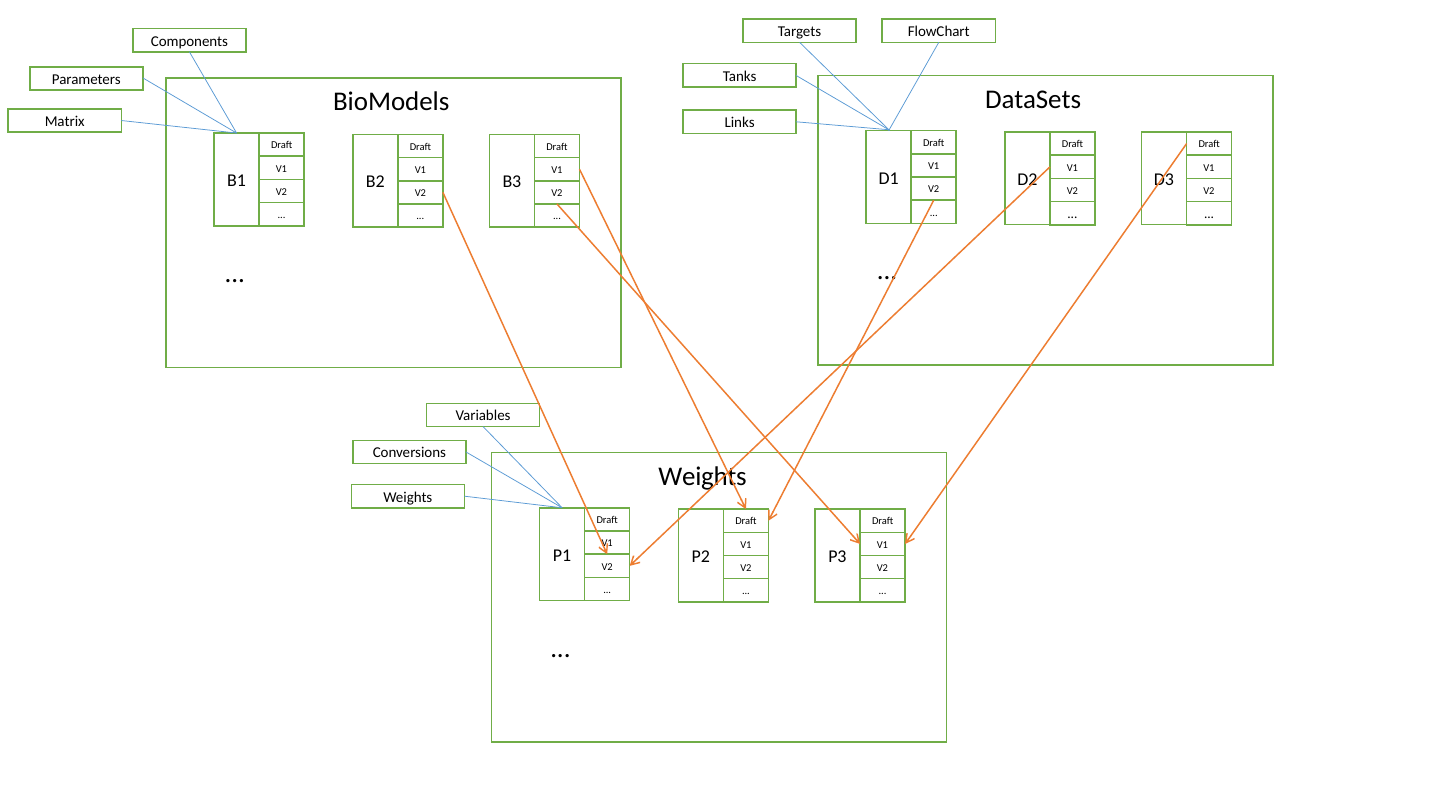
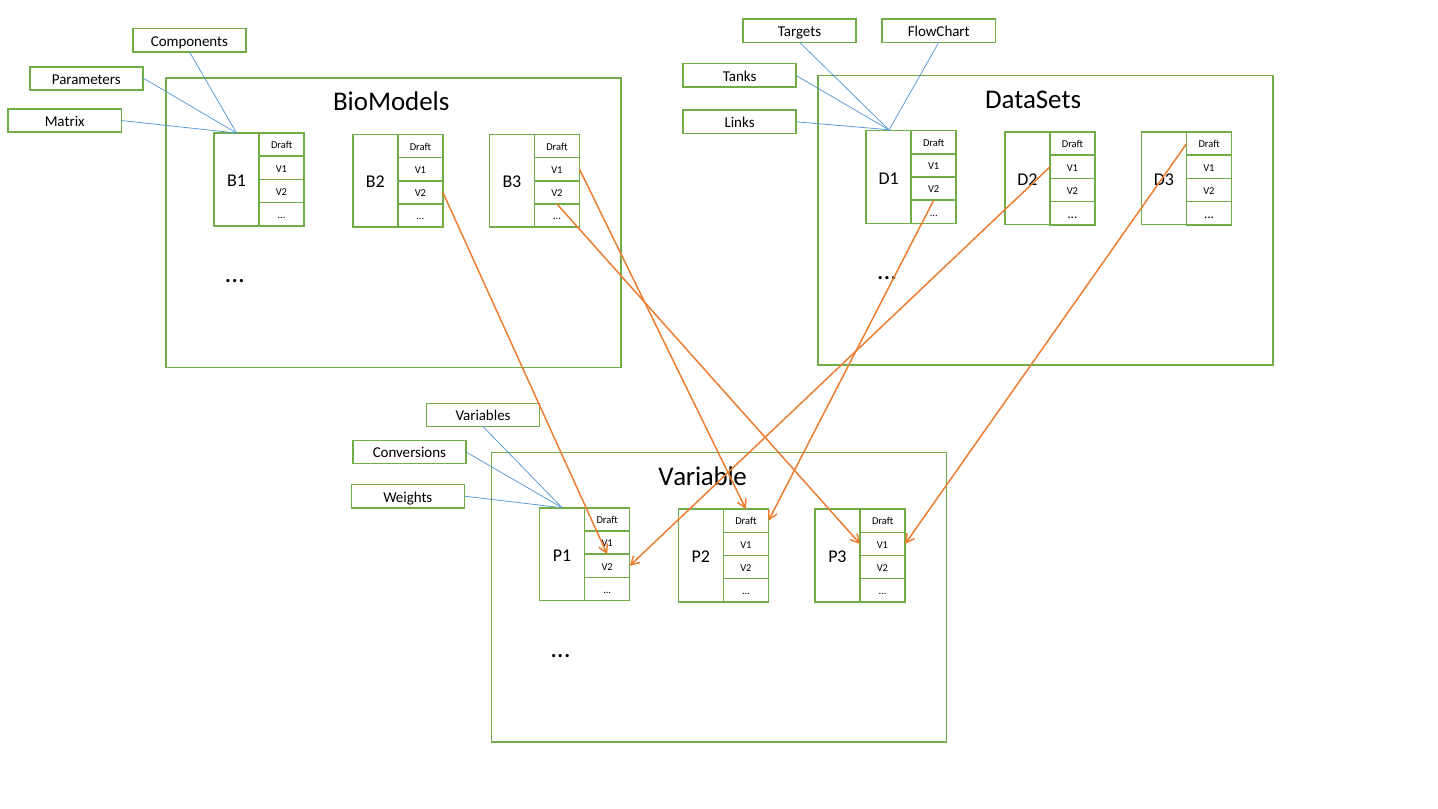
Weights at (703, 477): Weights -> Variable
